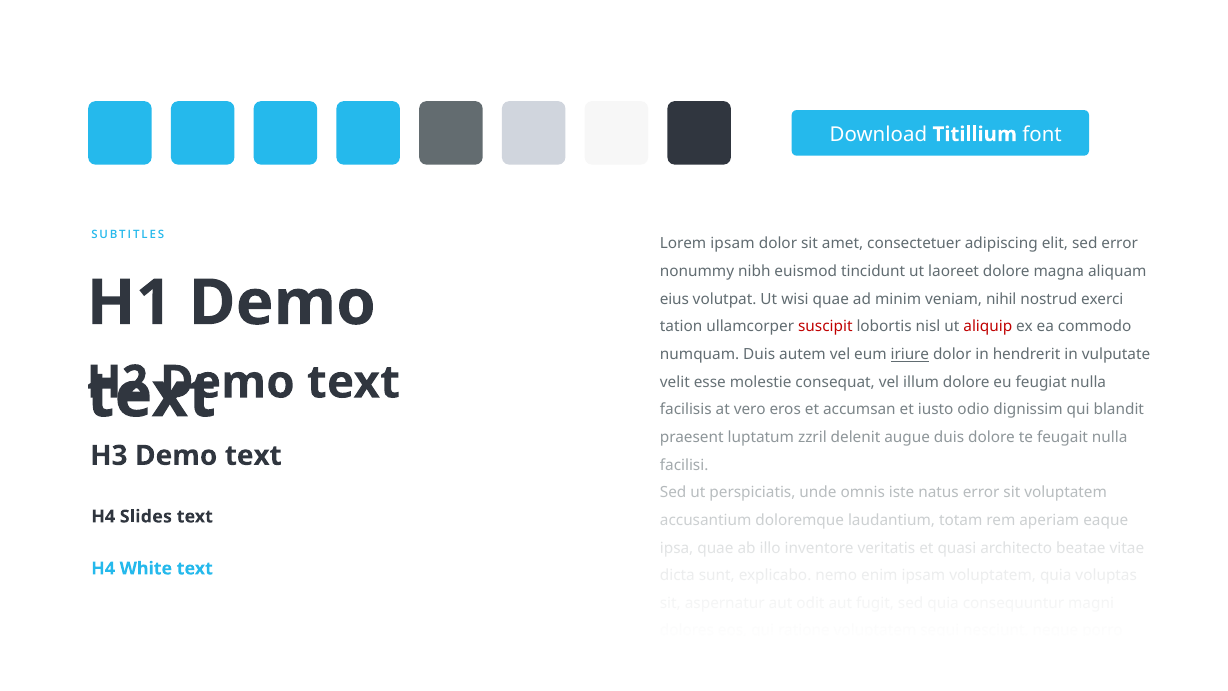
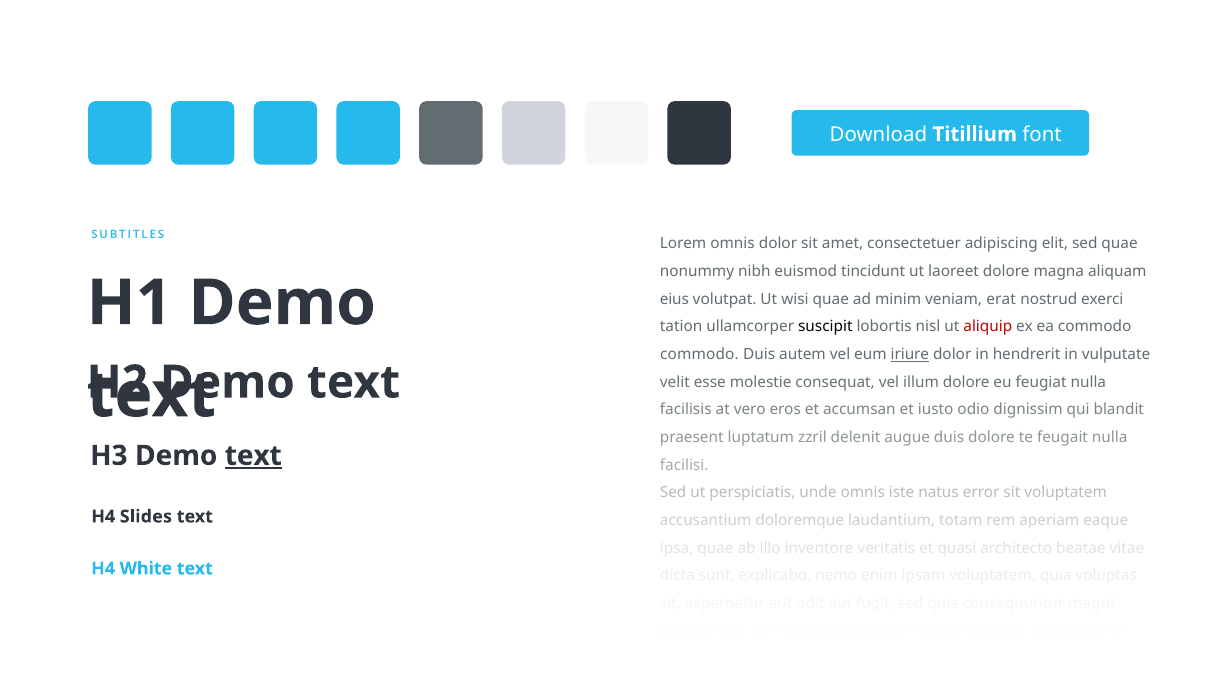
Lorem ipsam: ipsam -> omnis
sed error: error -> quae
veniam nihil: nihil -> erat
suscipit at (825, 327) colour: red -> black
numquam at (700, 354): numquam -> commodo
text at (253, 455) underline: none -> present
